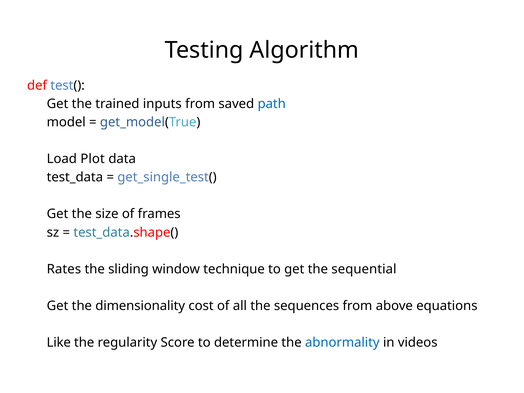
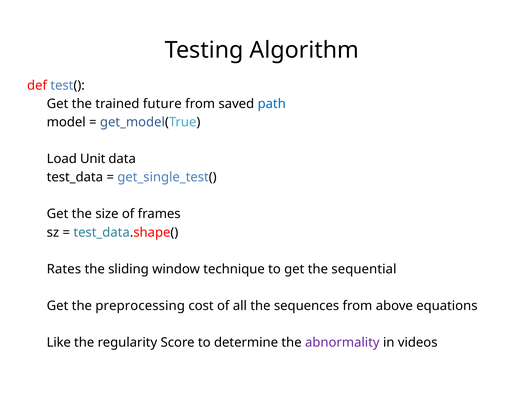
inputs: inputs -> future
Plot: Plot -> Unit
dimensionality: dimensionality -> preprocessing
abnormality colour: blue -> purple
